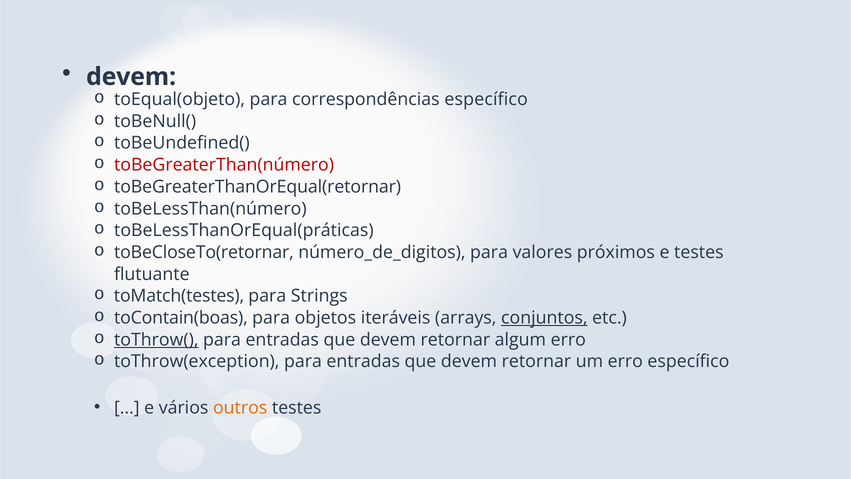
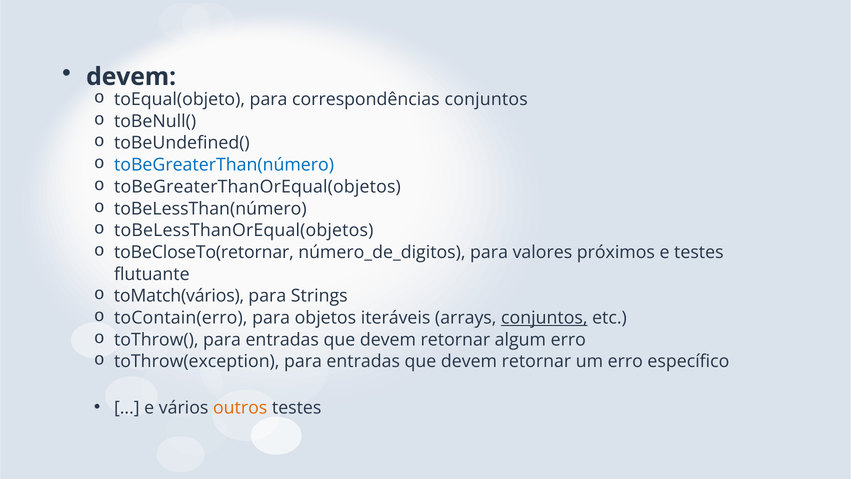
correspondências específico: específico -> conjuntos
toBeGreaterThan(número colour: red -> blue
toBeGreaterThanOrEqual(retornar: toBeGreaterThanOrEqual(retornar -> toBeGreaterThanOrEqual(objetos
toBeLessThanOrEqual(práticas: toBeLessThanOrEqual(práticas -> toBeLessThanOrEqual(objetos
toMatch(testes: toMatch(testes -> toMatch(vários
toContain(boas: toContain(boas -> toContain(erro
toThrow( underline: present -> none
